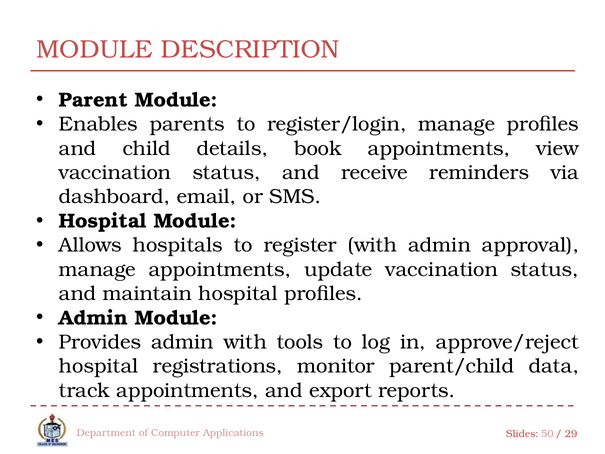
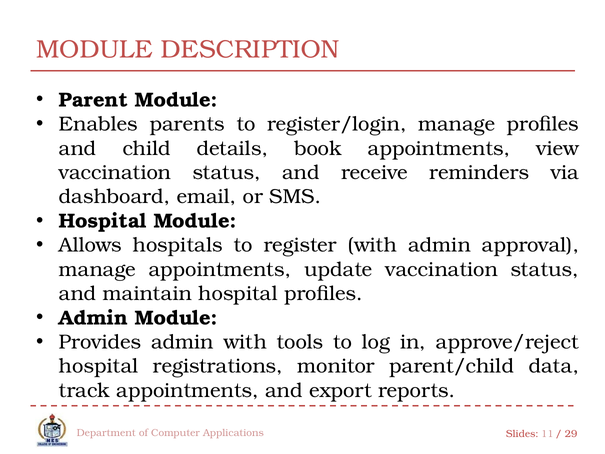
50: 50 -> 11
